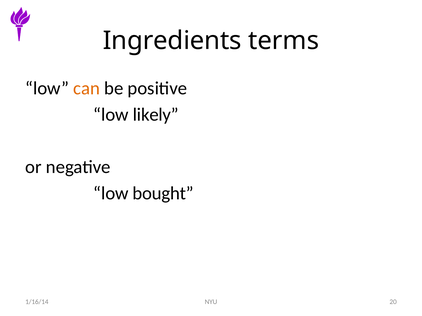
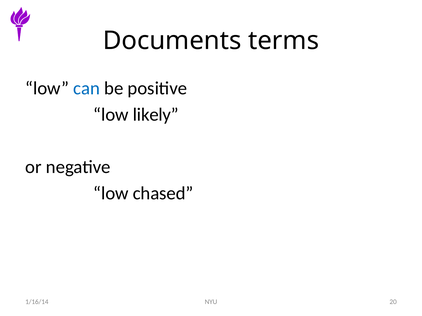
Ingredients: Ingredients -> Documents
can colour: orange -> blue
bought: bought -> chased
